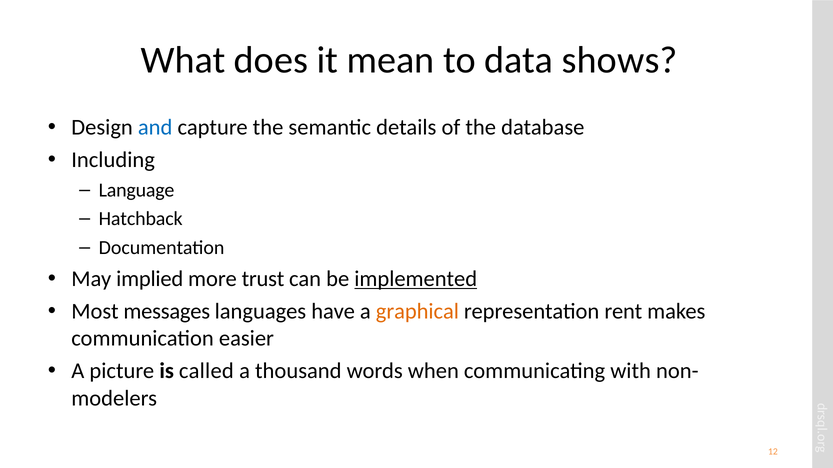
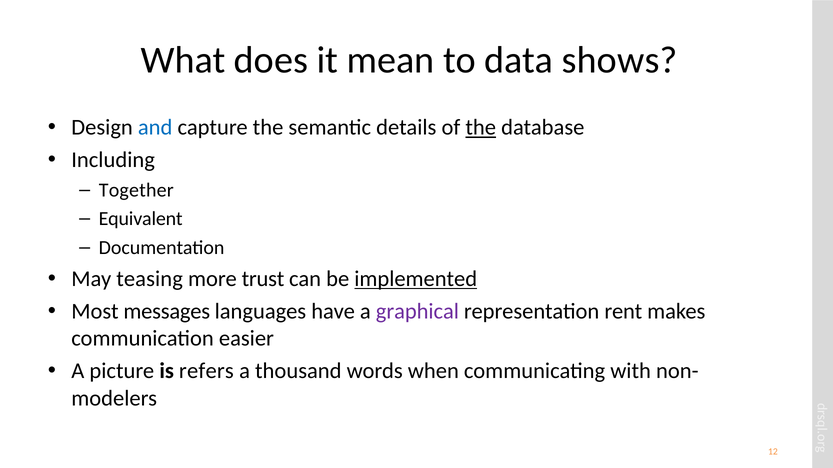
the at (481, 128) underline: none -> present
Language: Language -> Together
Hatchback: Hatchback -> Equivalent
implied: implied -> teasing
graphical colour: orange -> purple
called: called -> refers
